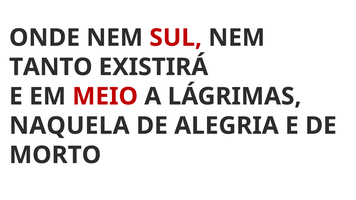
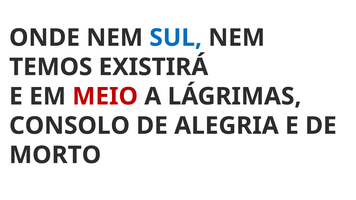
SUL colour: red -> blue
TANTO: TANTO -> TEMOS
NAQUELA: NAQUELA -> CONSOLO
